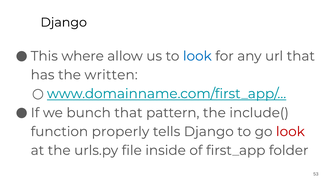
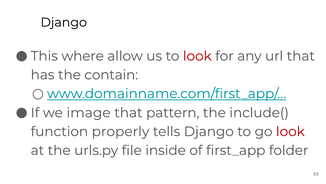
look at (197, 56) colour: blue -> red
written: written -> contain
bunch: bunch -> image
